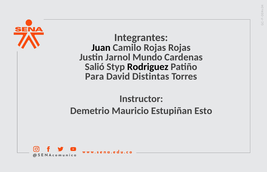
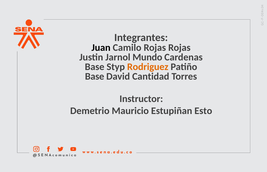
Salió at (95, 67): Salió -> Base
Rodriguez colour: black -> orange
Para at (95, 77): Para -> Base
Distintas: Distintas -> Cantidad
